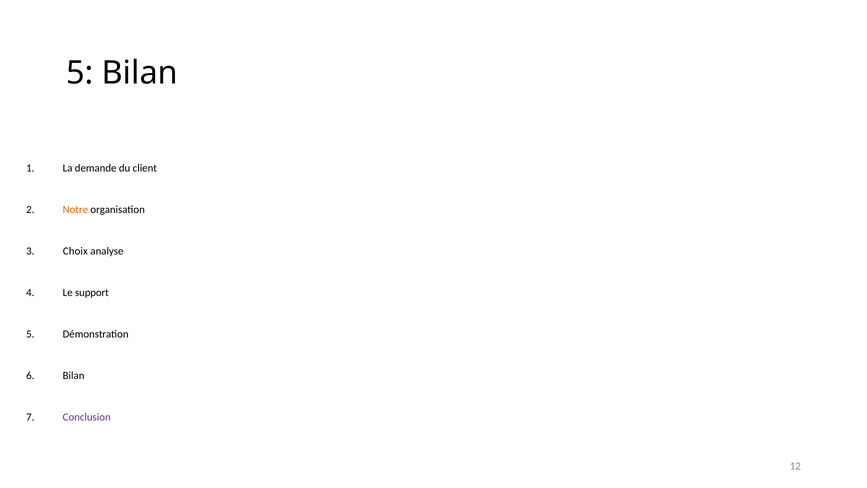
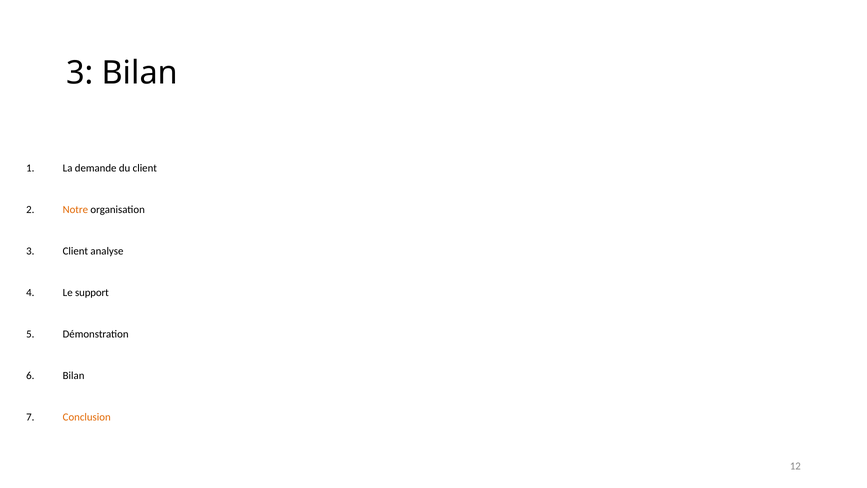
5 at (80, 73): 5 -> 3
Choix at (75, 251): Choix -> Client
Conclusion colour: purple -> orange
